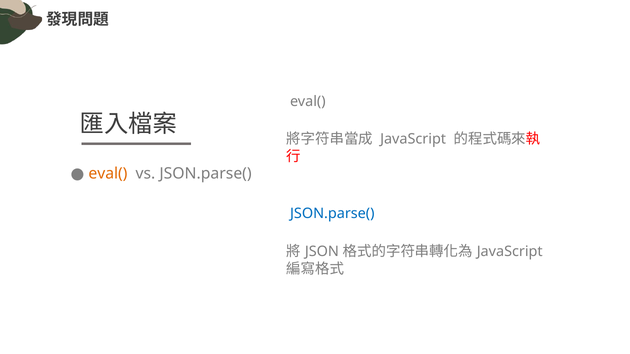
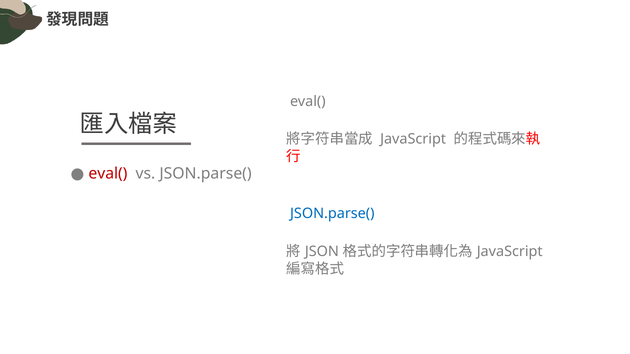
eval( at (108, 174) colour: orange -> red
